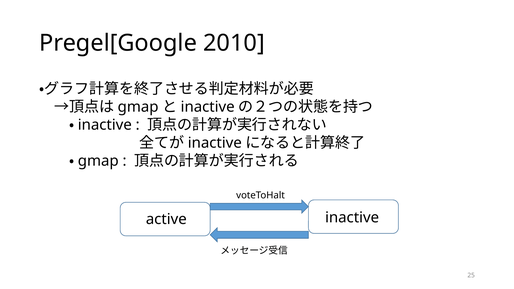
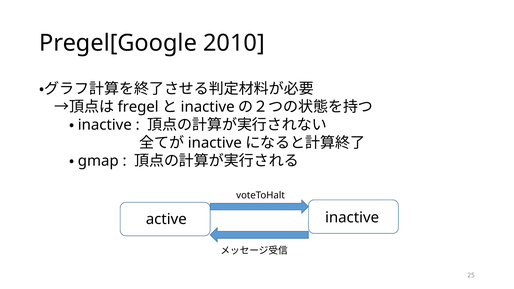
gmap at (138, 107): gmap -> fregel
